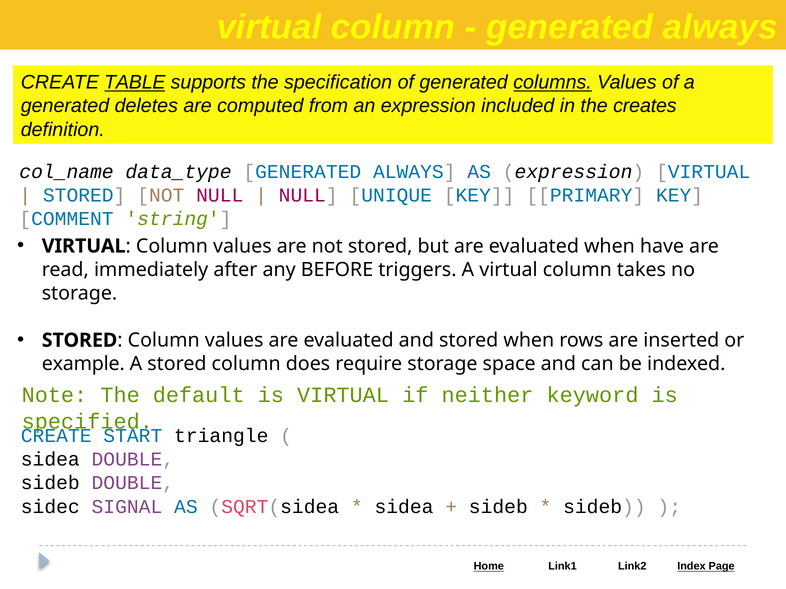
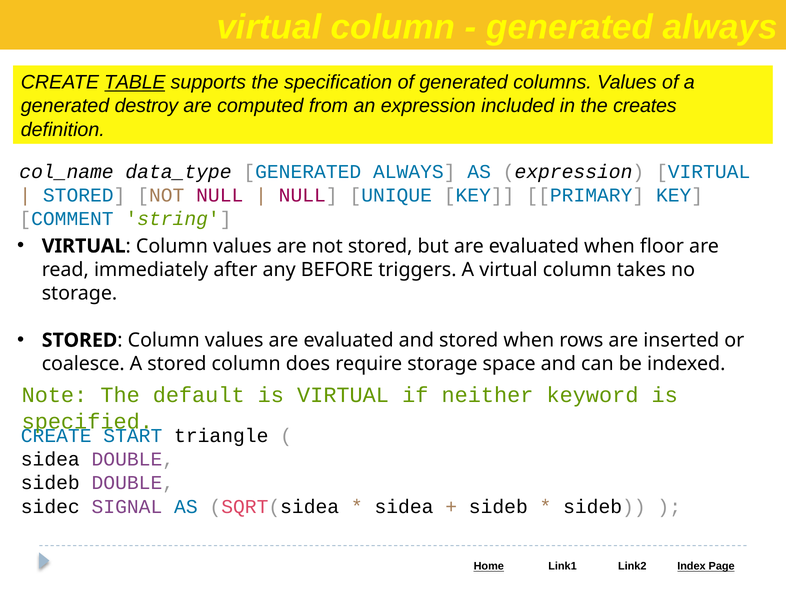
columns underline: present -> none
deletes: deletes -> destroy
have: have -> floor
example: example -> coalesce
